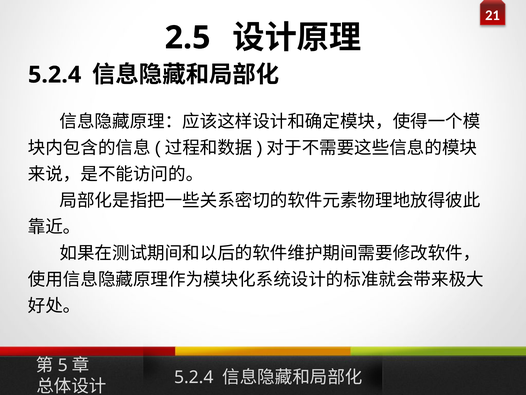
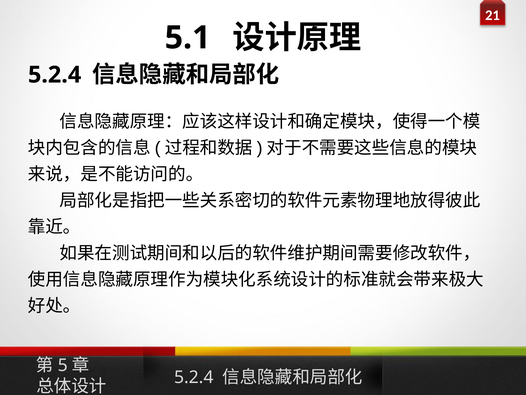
2.5: 2.5 -> 5.1
